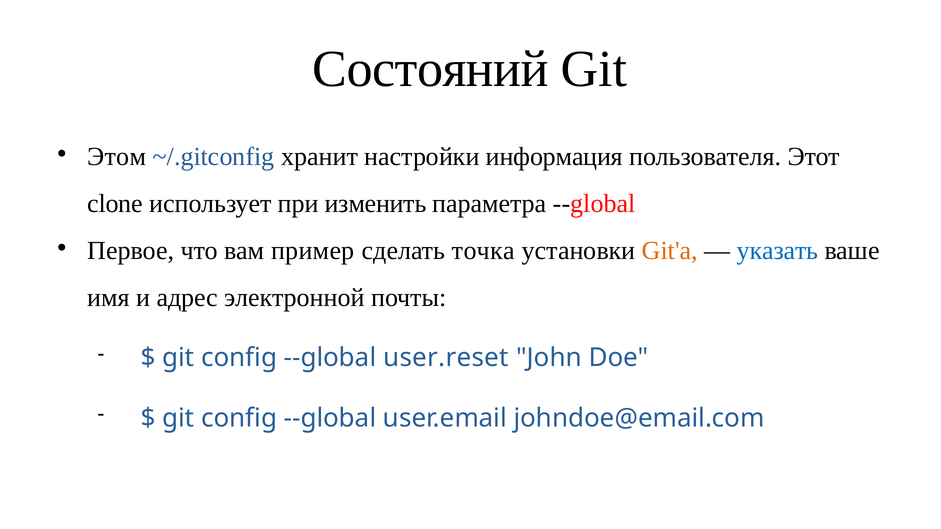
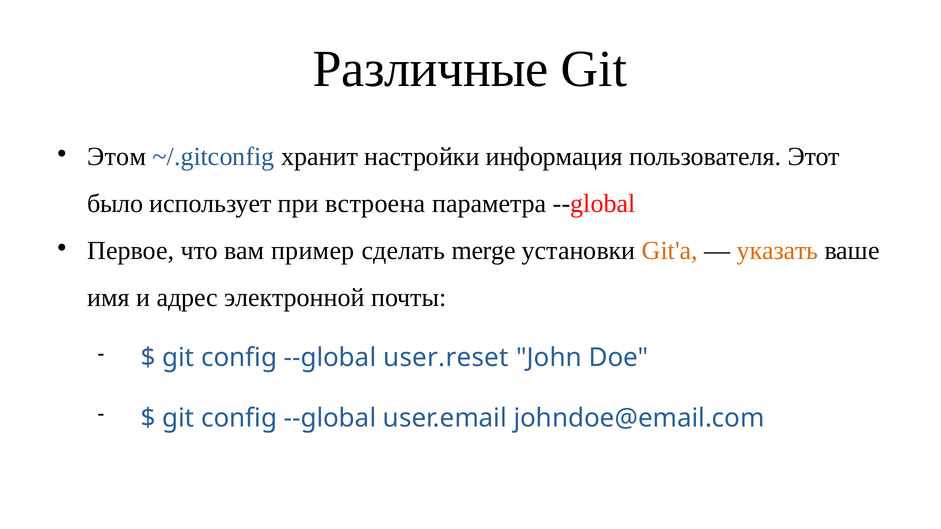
Состояний: Состояний -> Различные
clone: clone -> было
изменить: изменить -> встроена
точка: точка -> merge
указать colour: blue -> orange
